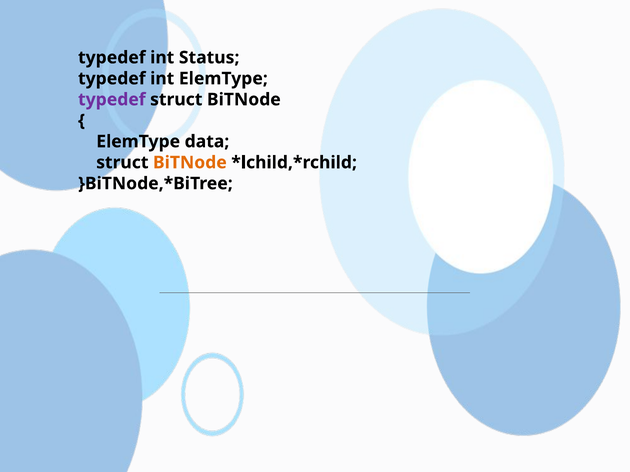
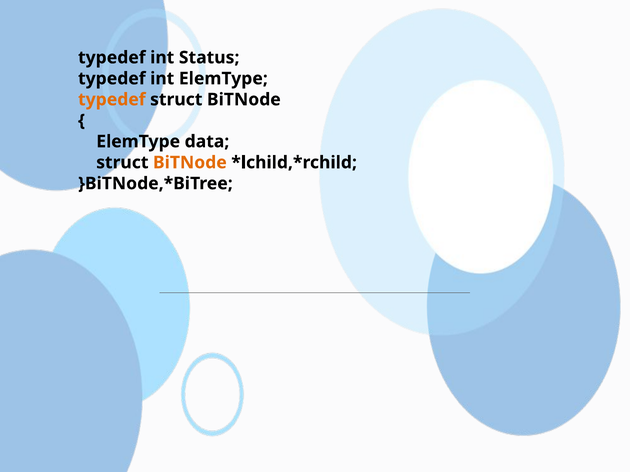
typedef at (112, 100) colour: purple -> orange
